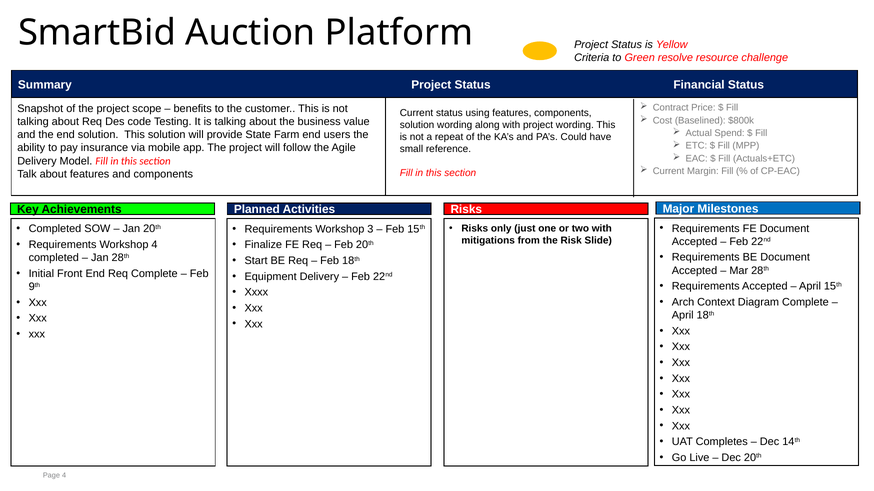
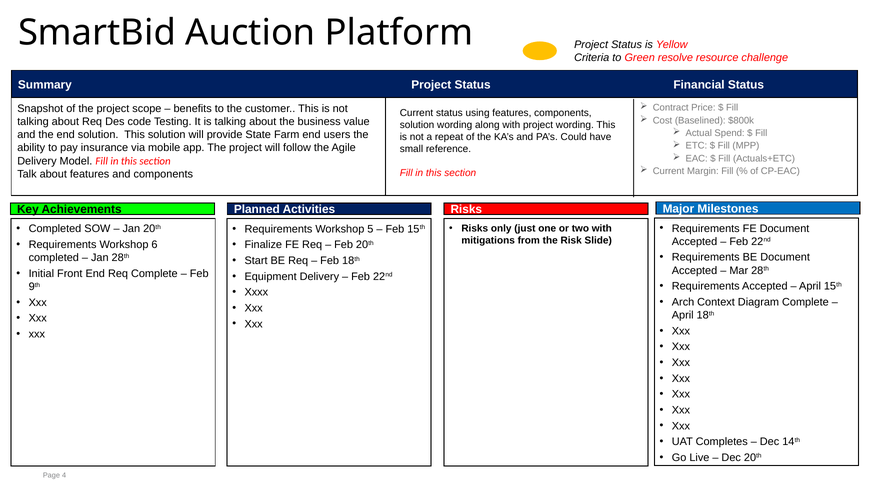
3: 3 -> 5
Workshop 4: 4 -> 6
